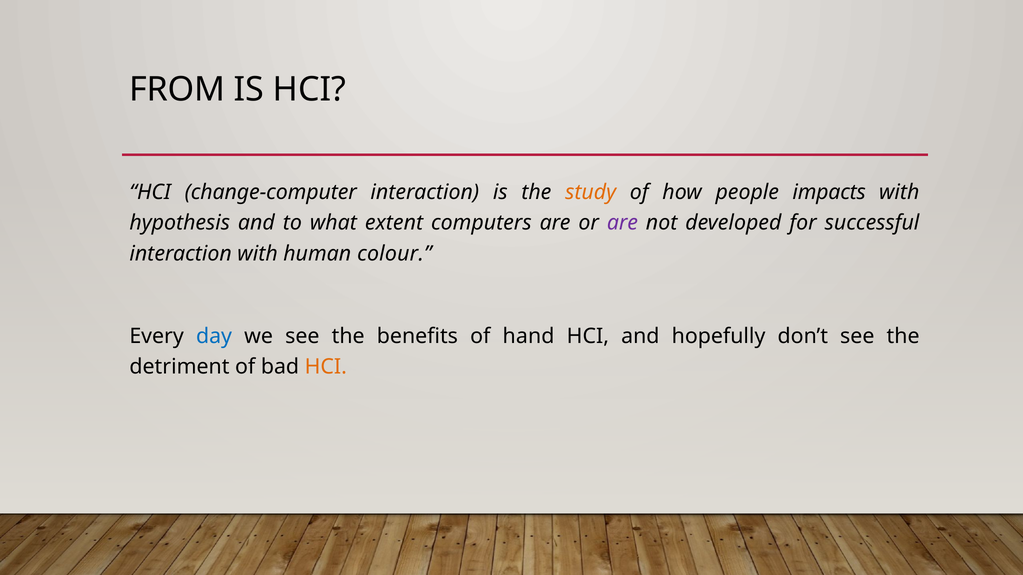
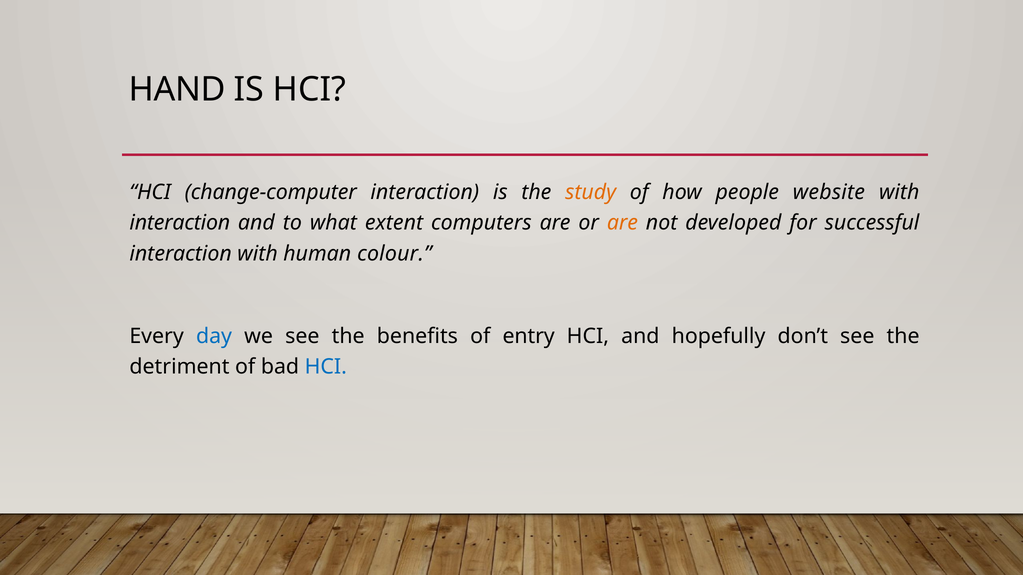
FROM: FROM -> HAND
impacts: impacts -> website
hypothesis at (180, 223): hypothesis -> interaction
are at (622, 223) colour: purple -> orange
hand: hand -> entry
HCI at (326, 367) colour: orange -> blue
